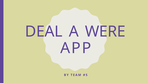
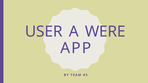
DEAL: DEAL -> USER
